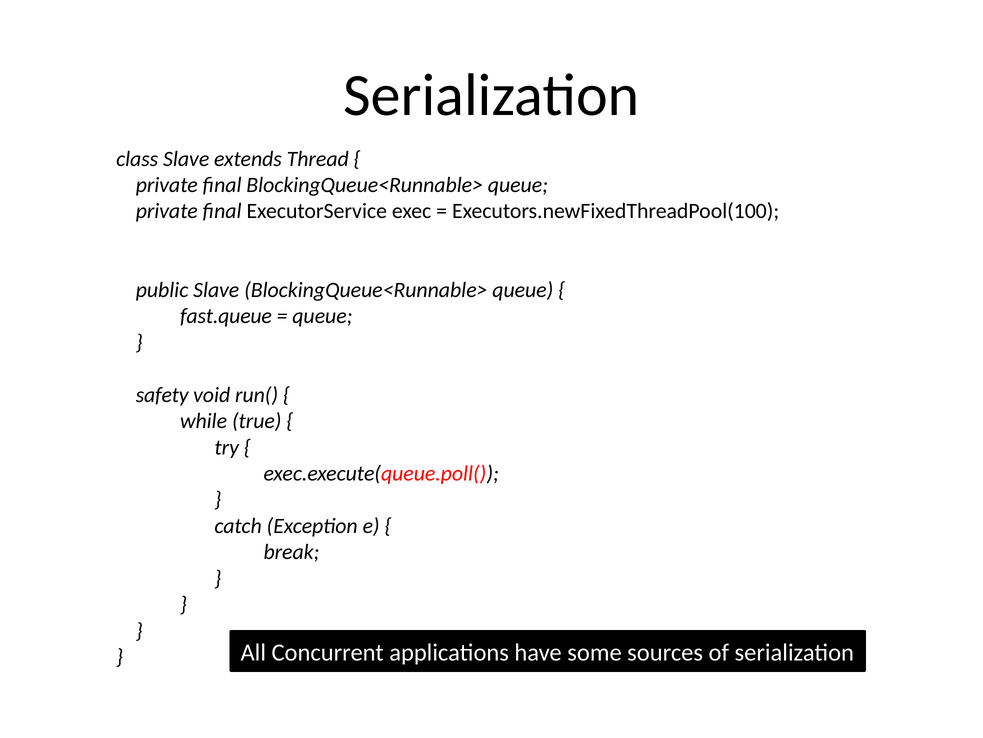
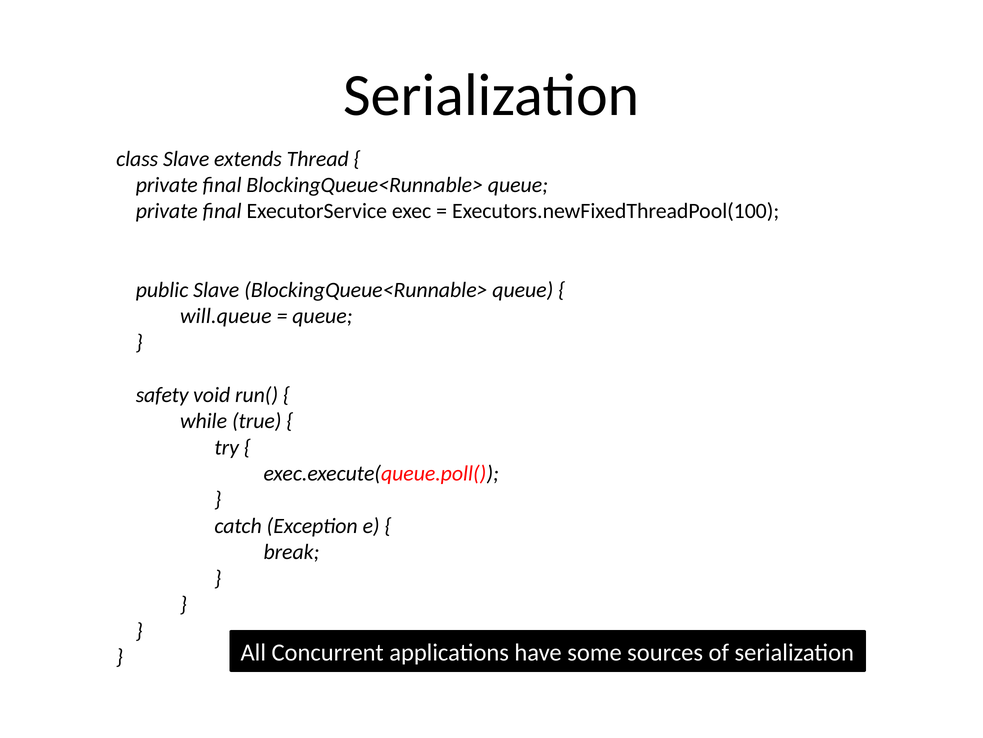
fast.queue: fast.queue -> will.queue
